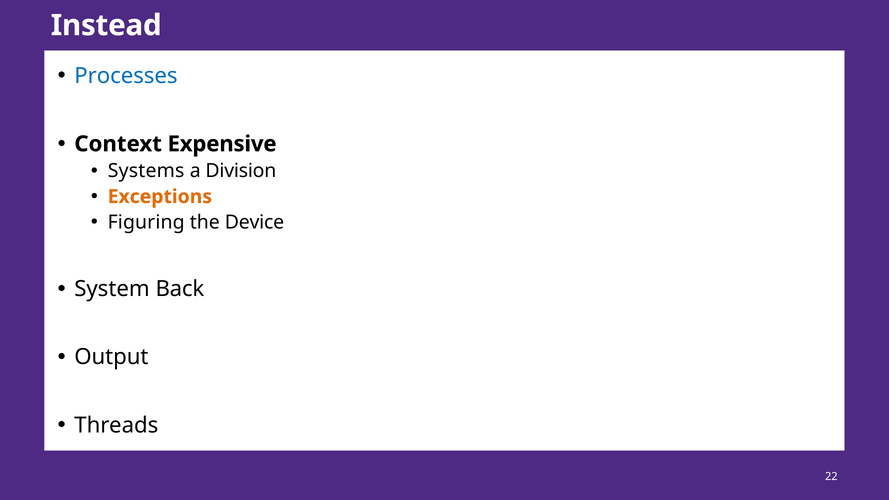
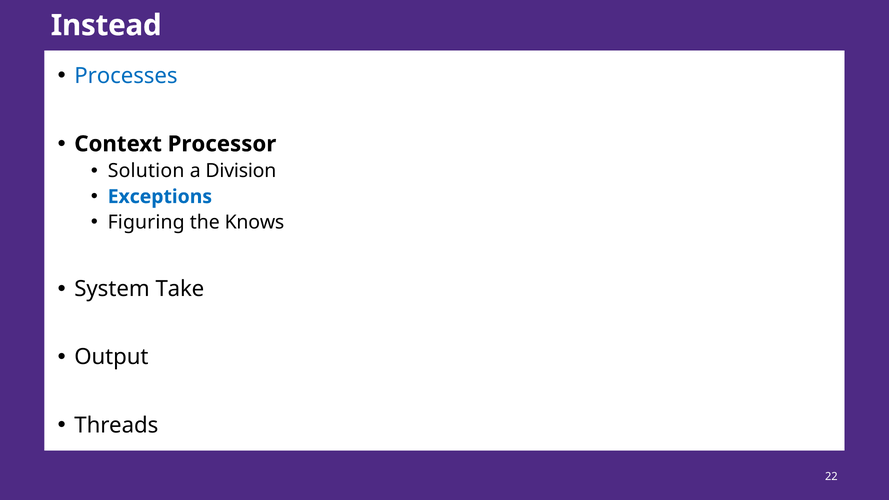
Expensive: Expensive -> Processor
Systems: Systems -> Solution
Exceptions colour: orange -> blue
Device: Device -> Knows
Back: Back -> Take
